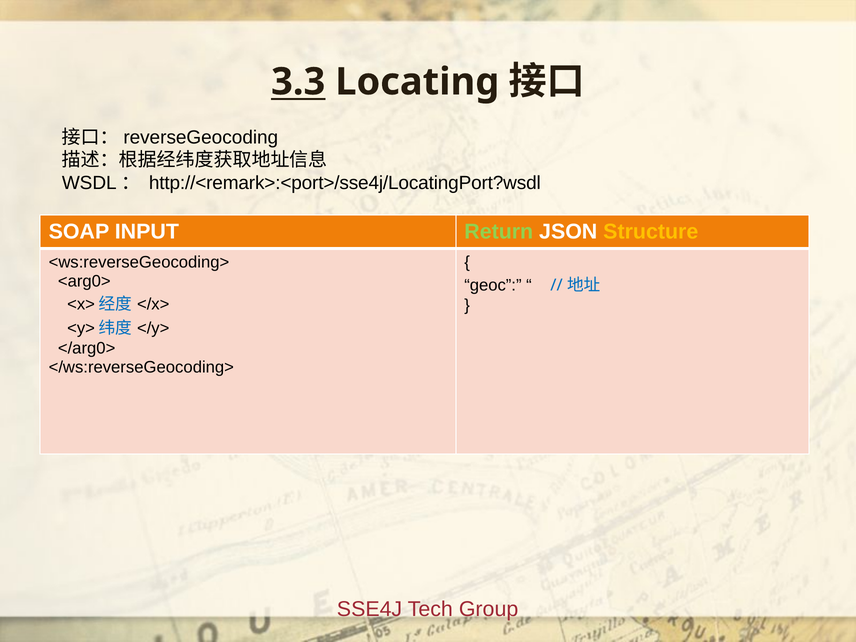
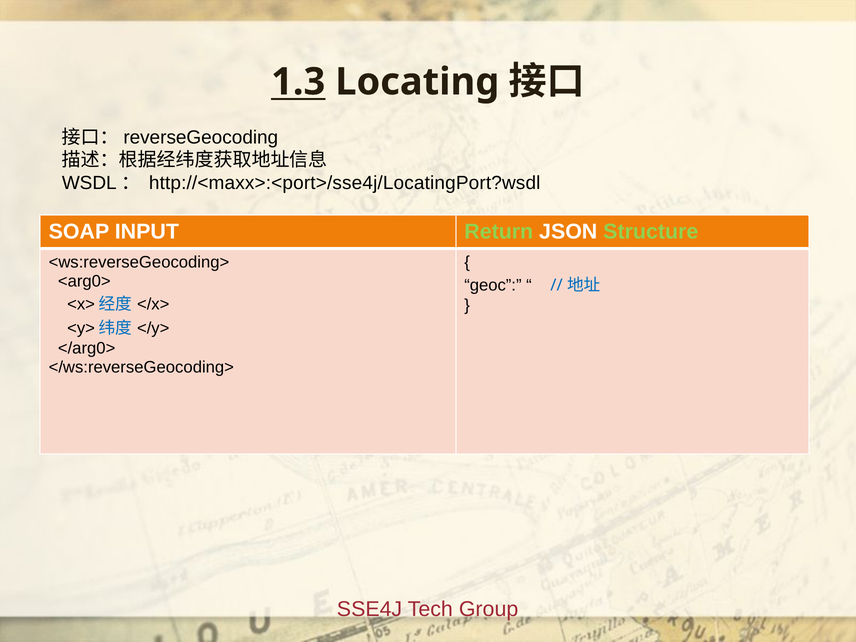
3.3: 3.3 -> 1.3
http://<remark>:<port>/sse4j/LocatingPort?wsdl: http://<remark>:<port>/sse4j/LocatingPort?wsdl -> http://<maxx>:<port>/sse4j/LocatingPort?wsdl
Structure colour: yellow -> light green
